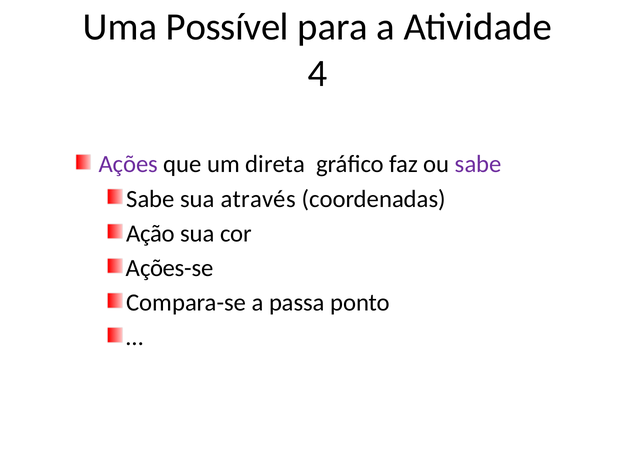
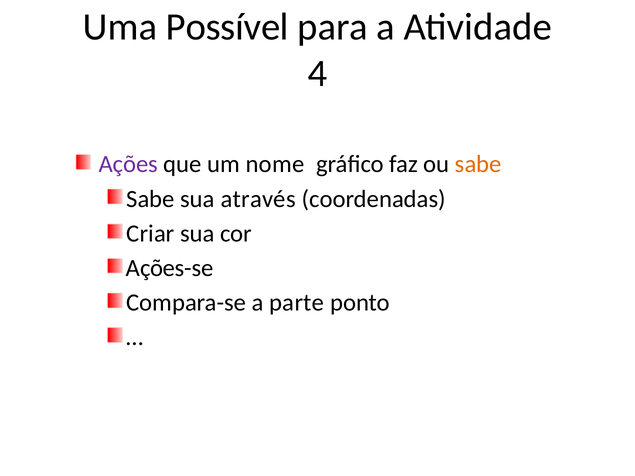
direta: direta -> nome
sabe at (478, 164) colour: purple -> orange
Ação: Ação -> Criar
passa: passa -> parte
